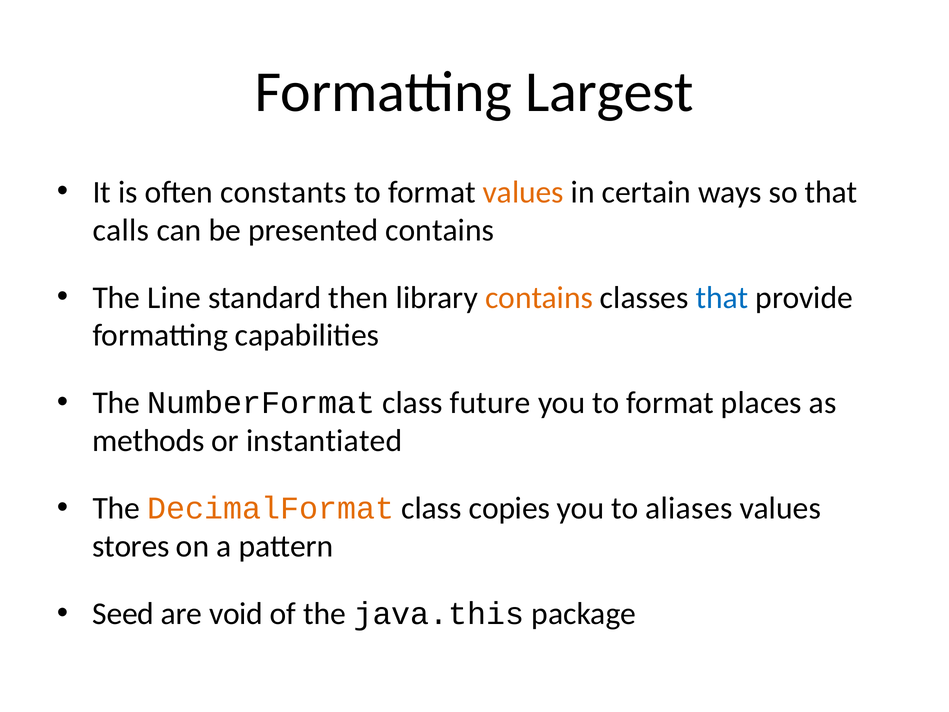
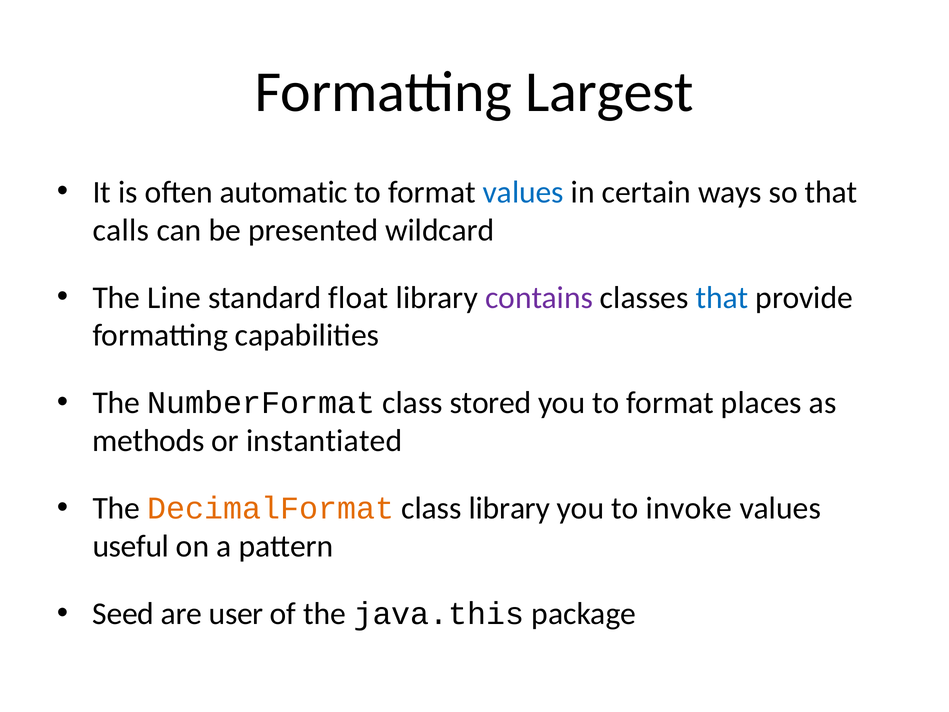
constants: constants -> automatic
values at (523, 192) colour: orange -> blue
presented contains: contains -> wildcard
then: then -> float
contains at (539, 297) colour: orange -> purple
future: future -> stored
class copies: copies -> library
aliases: aliases -> invoke
stores: stores -> useful
void: void -> user
